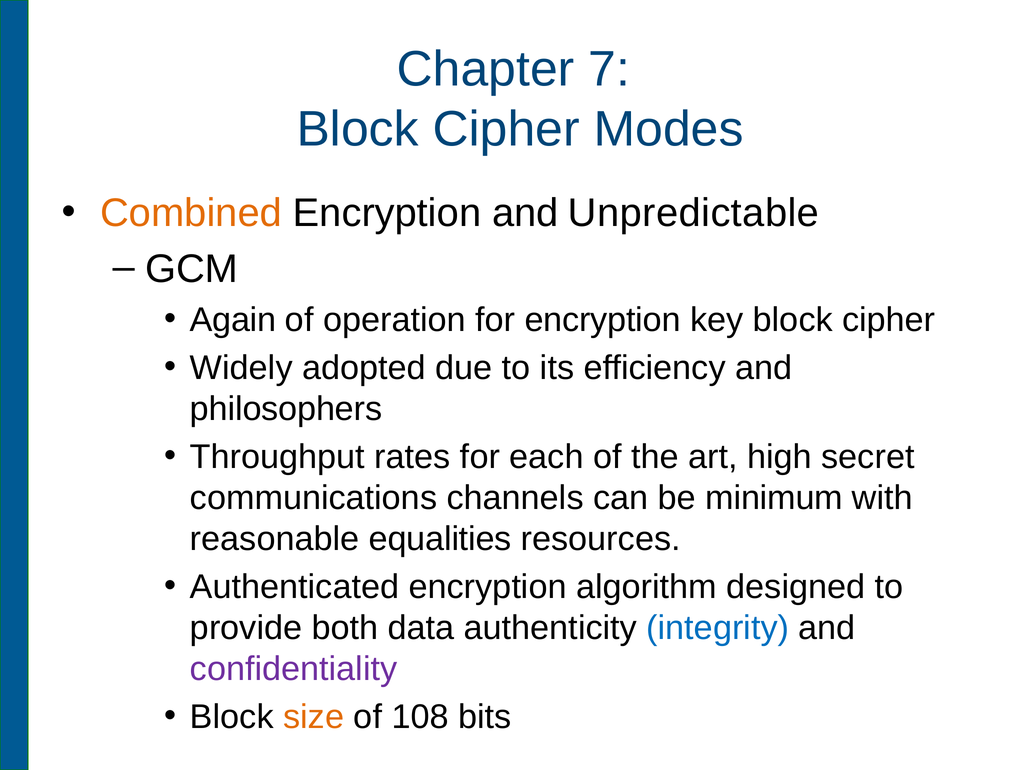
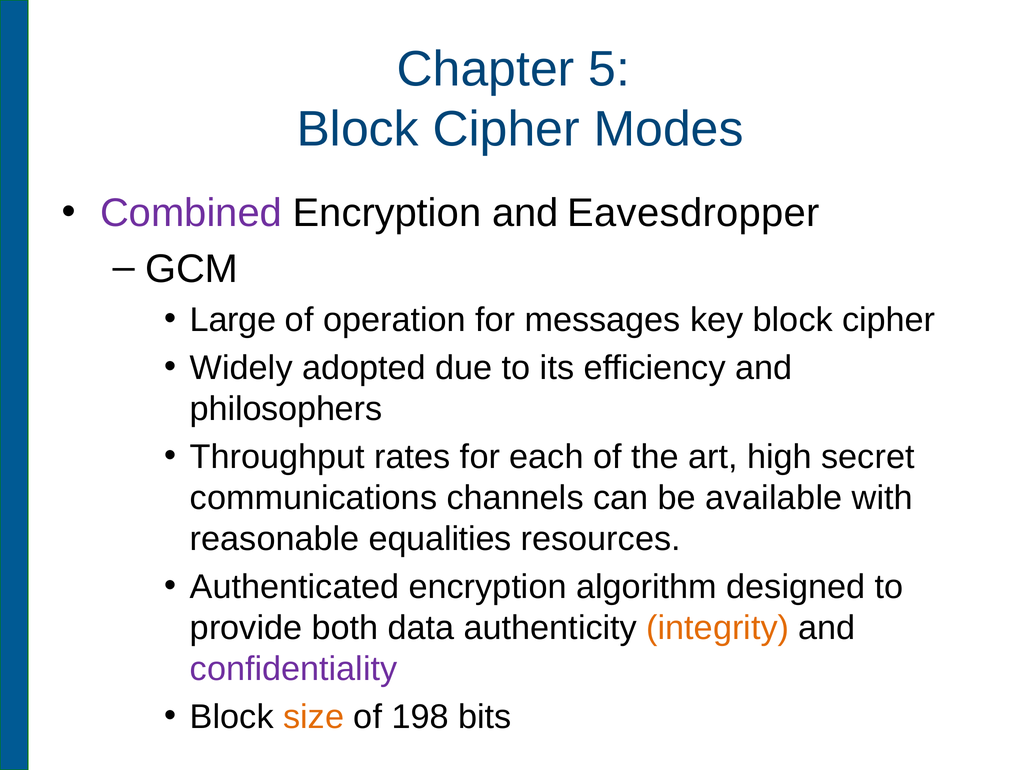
7: 7 -> 5
Combined colour: orange -> purple
Unpredictable: Unpredictable -> Eavesdropper
Again: Again -> Large
for encryption: encryption -> messages
minimum: minimum -> available
integrity colour: blue -> orange
108: 108 -> 198
